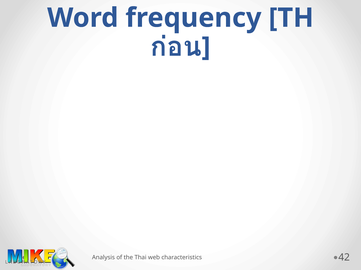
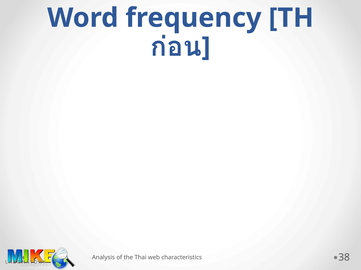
42: 42 -> 38
